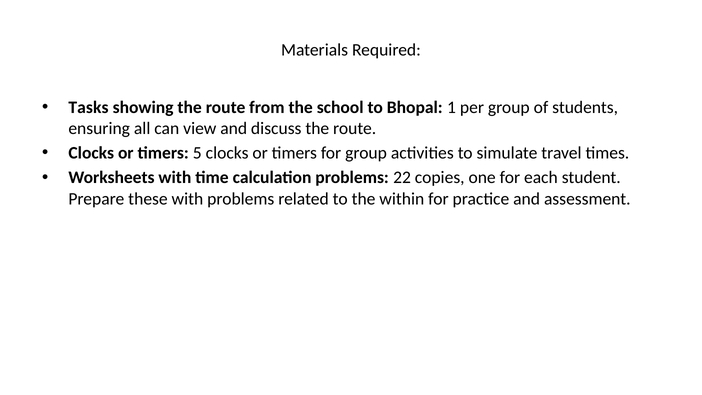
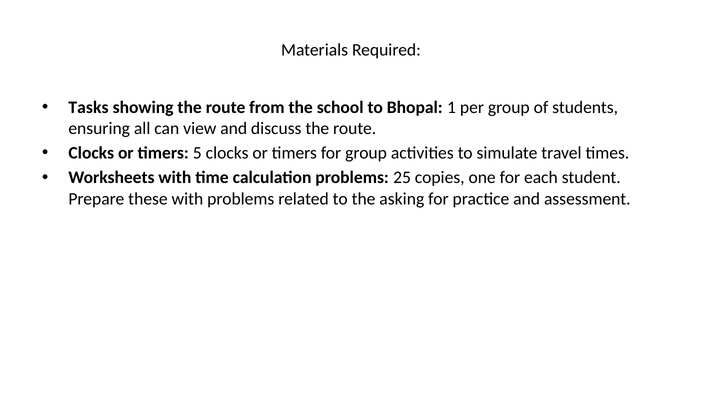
22: 22 -> 25
within: within -> asking
